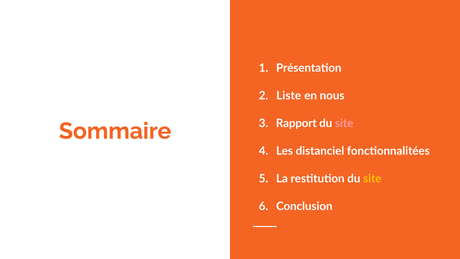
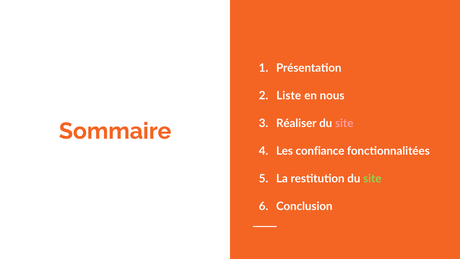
Rapport: Rapport -> Réaliser
distanciel: distanciel -> confiance
site at (372, 178) colour: yellow -> light green
